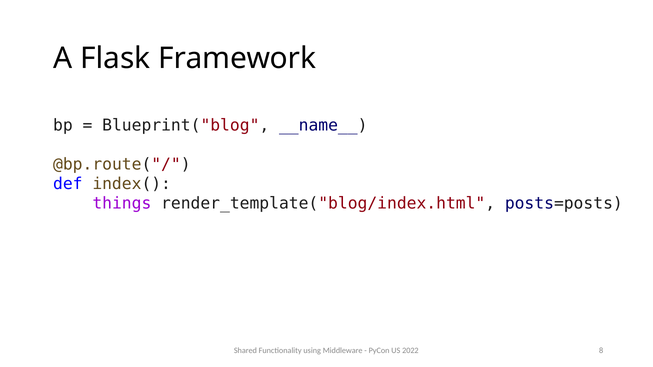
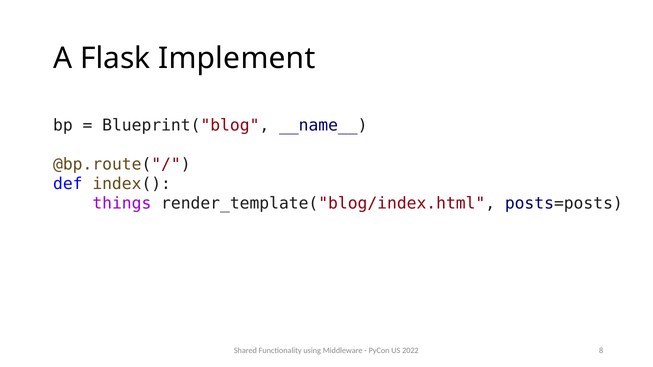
Framework: Framework -> Implement
